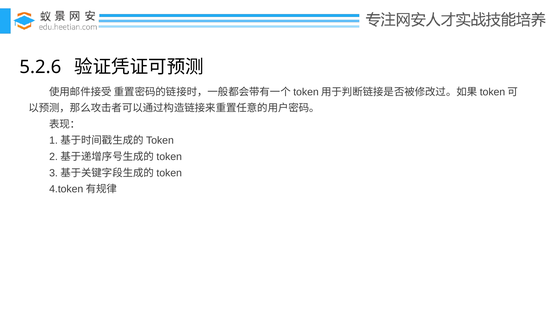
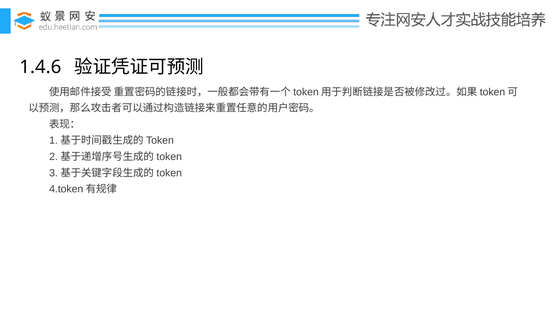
5.2.6: 5.2.6 -> 1.4.6
